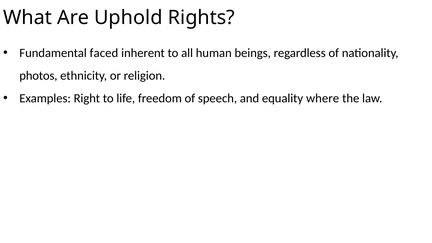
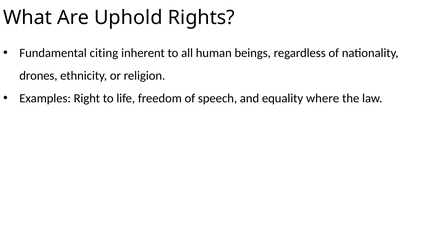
faced: faced -> citing
photos: photos -> drones
